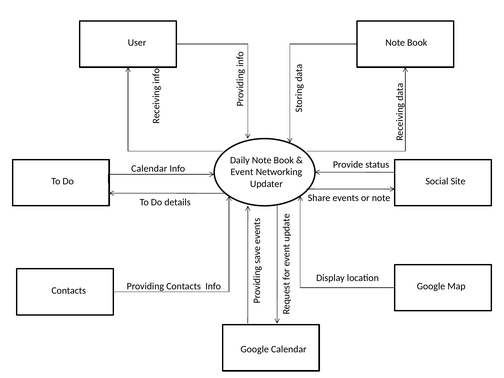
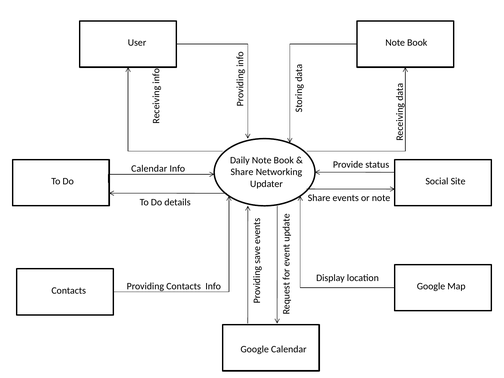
Event at (242, 172): Event -> Share
